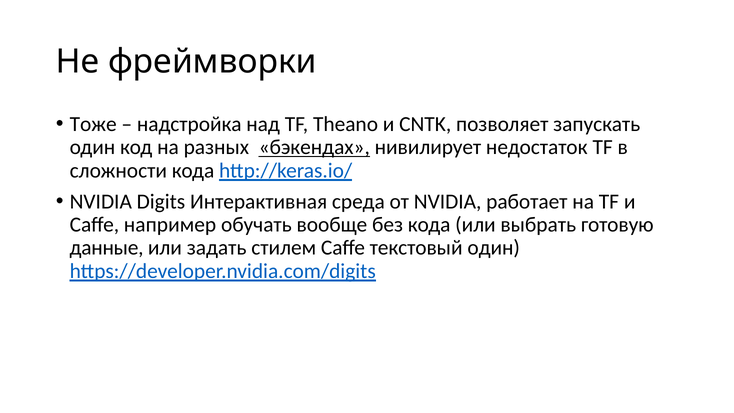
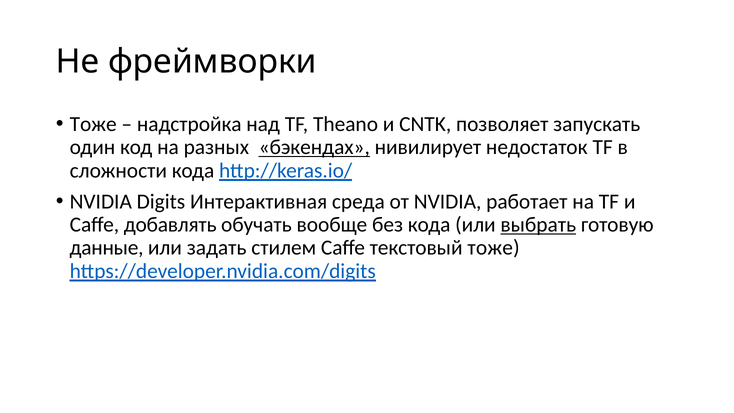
например: например -> добавлять
выбрать underline: none -> present
текстовый один: один -> тоже
